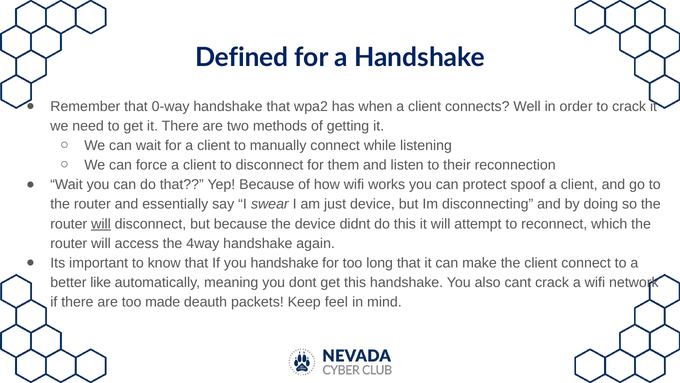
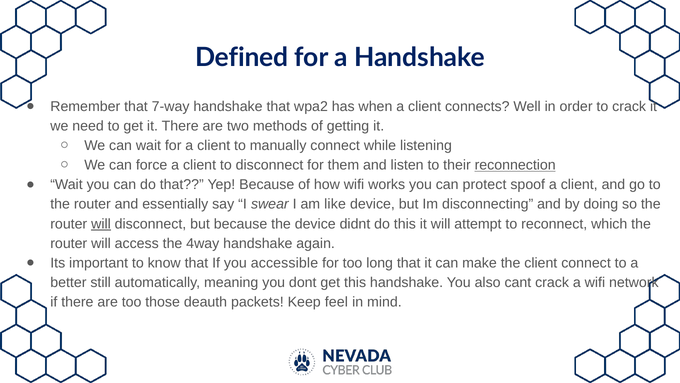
0-way: 0-way -> 7-way
reconnection underline: none -> present
just: just -> like
you handshake: handshake -> accessible
like: like -> still
made: made -> those
